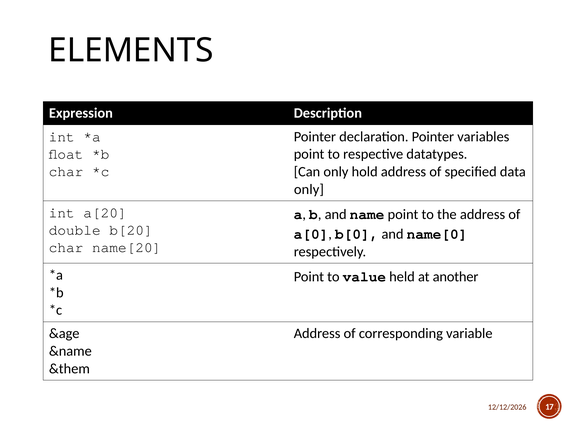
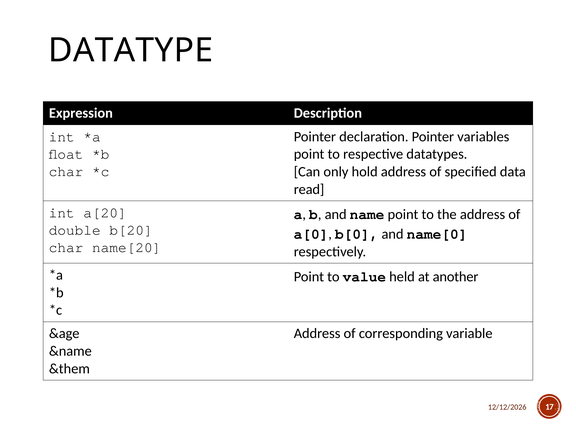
ELEMENTS: ELEMENTS -> DATATYPE
only at (309, 189): only -> read
